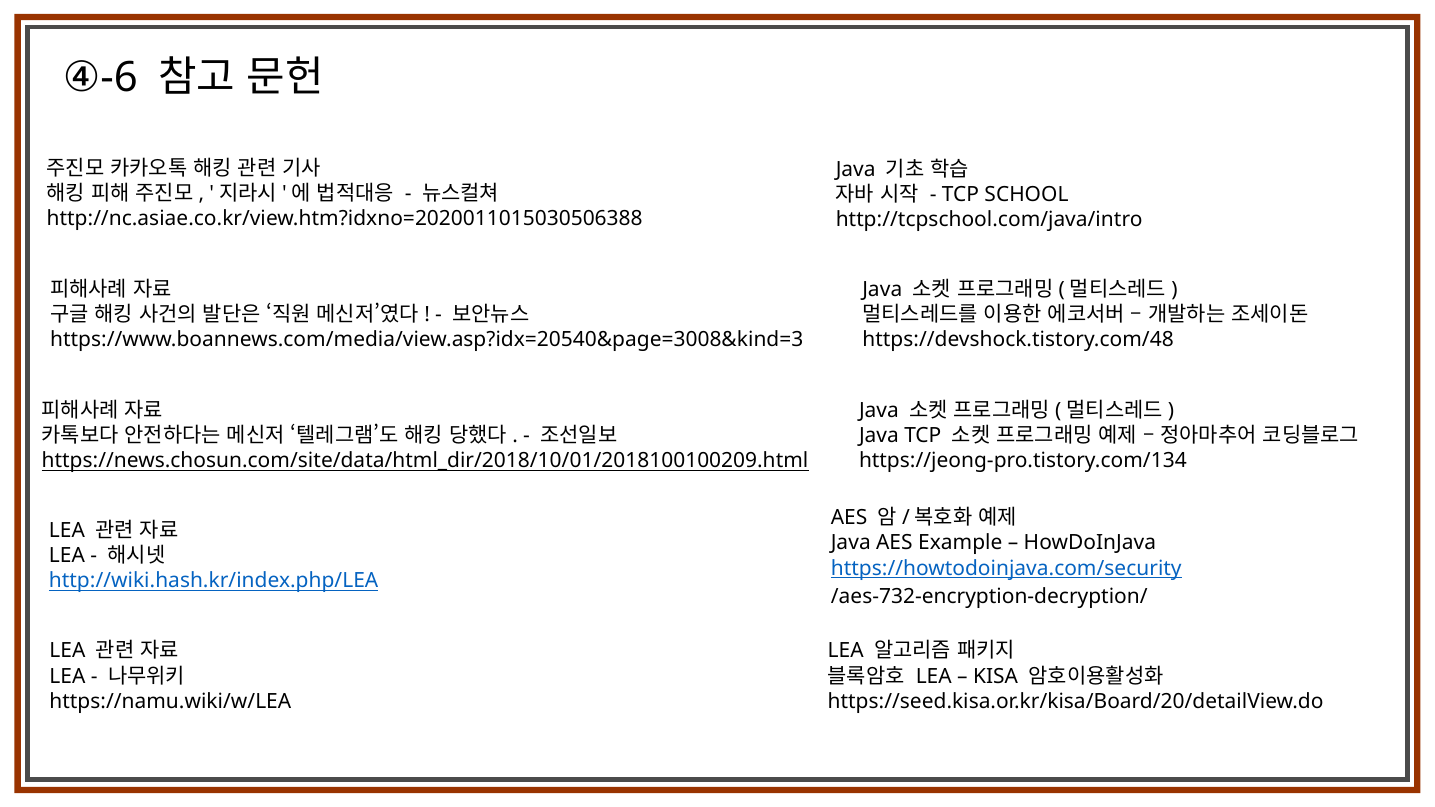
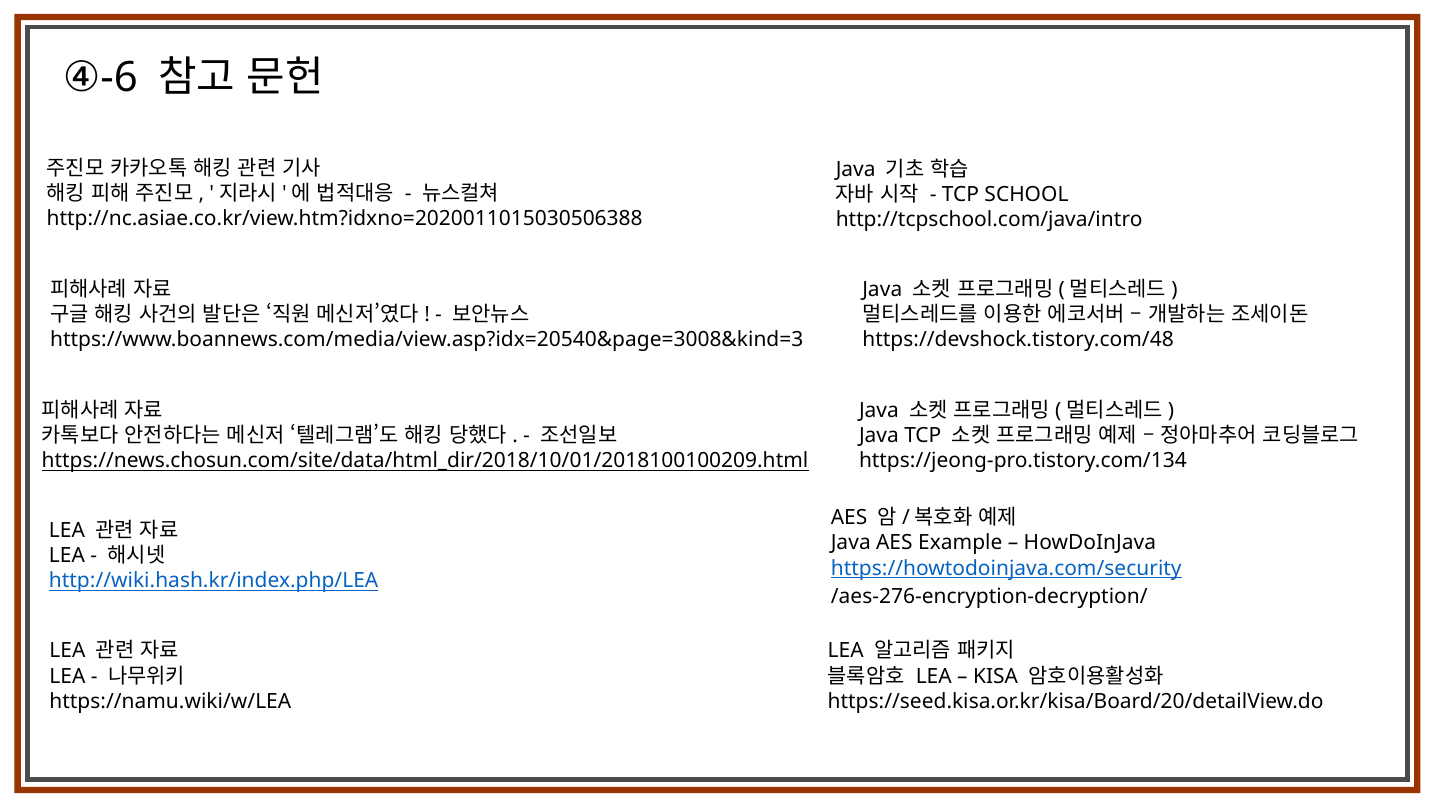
/aes-732-encryption-decryption/: /aes-732-encryption-decryption/ -> /aes-276-encryption-decryption/
